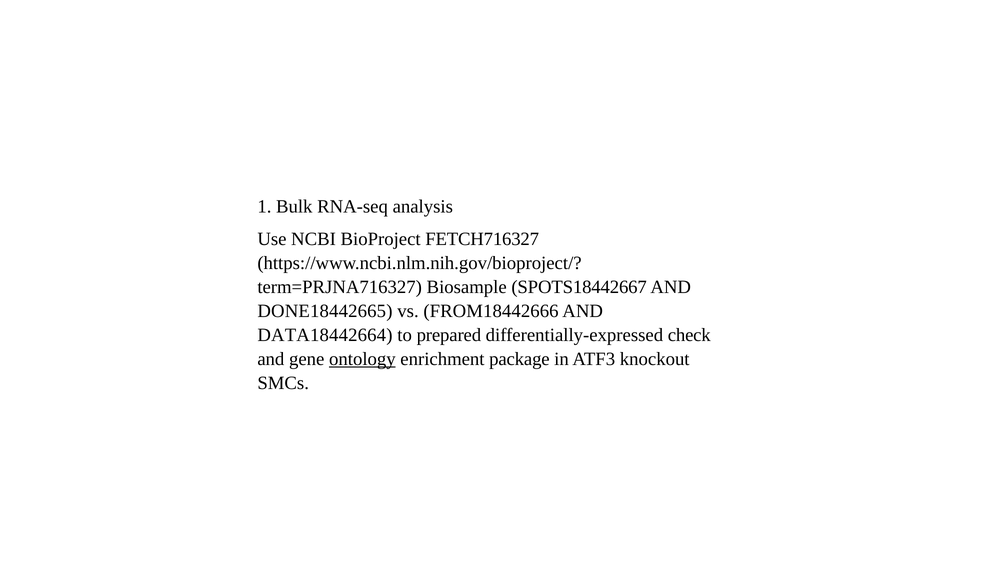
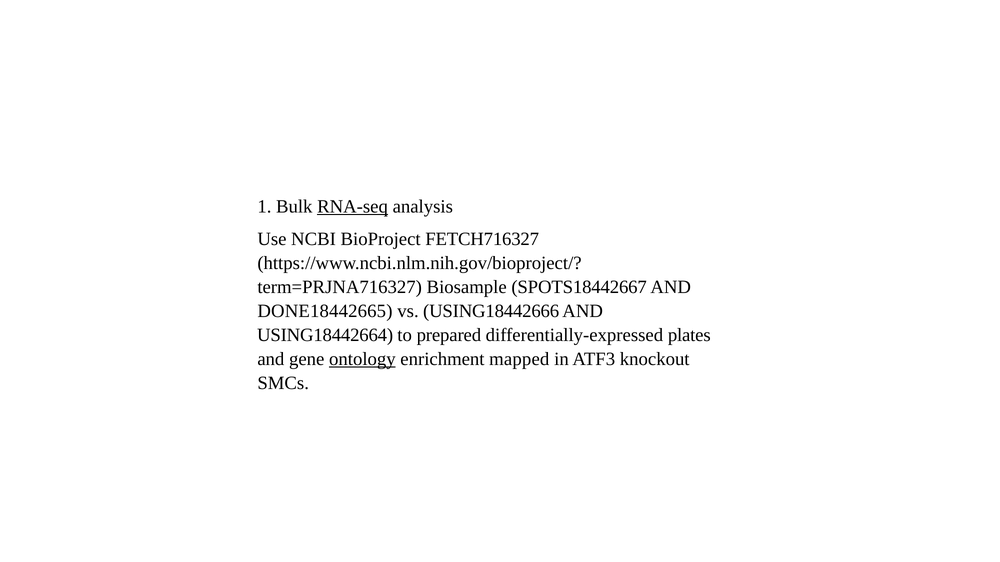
RNA-seq underline: none -> present
FROM18442666: FROM18442666 -> USING18442666
DATA18442664: DATA18442664 -> USING18442664
check: check -> plates
package: package -> mapped
